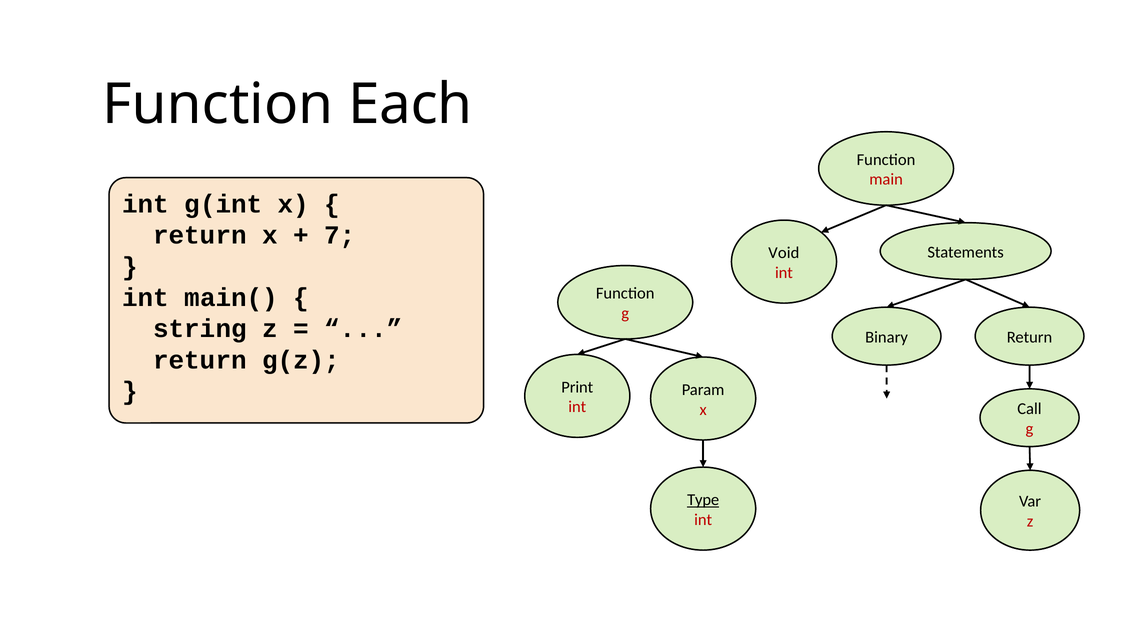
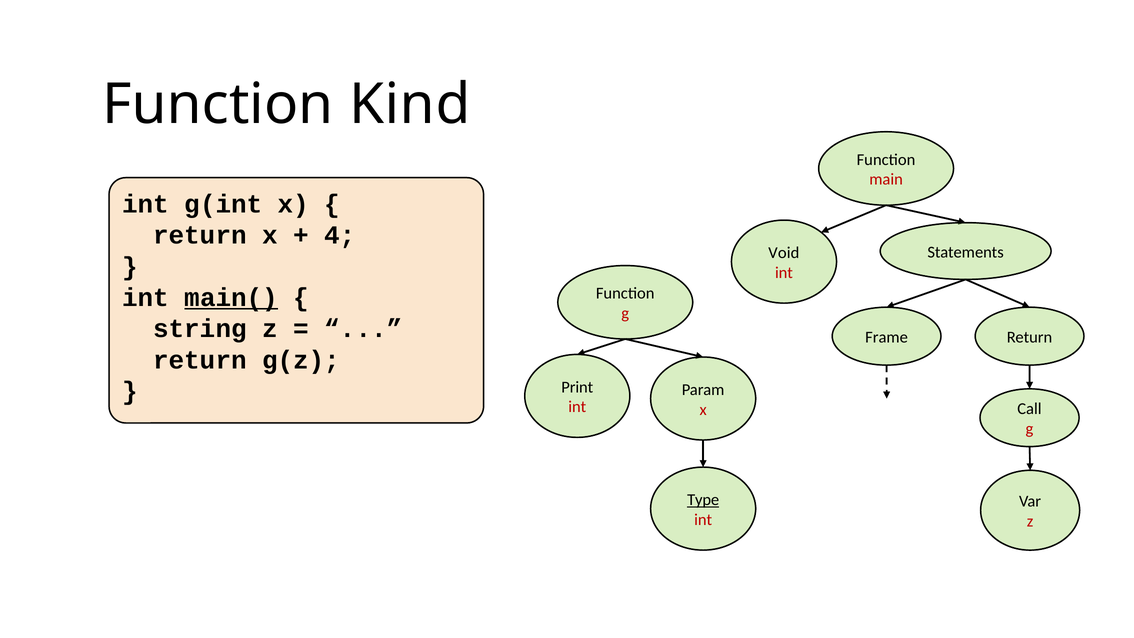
Each: Each -> Kind
7: 7 -> 4
main( underline: none -> present
Binary: Binary -> Frame
